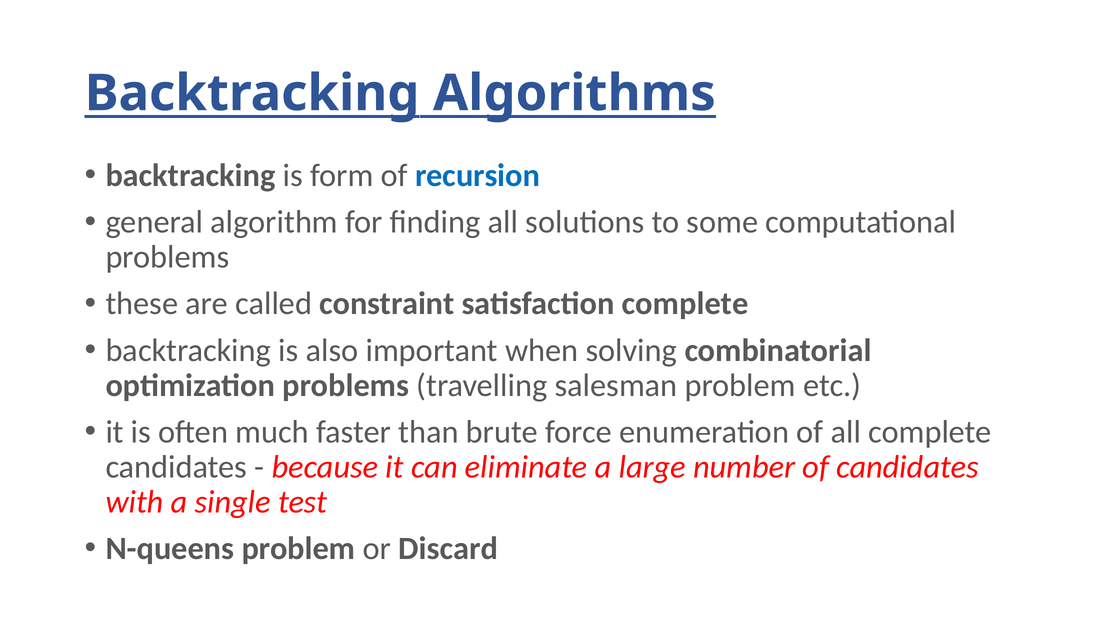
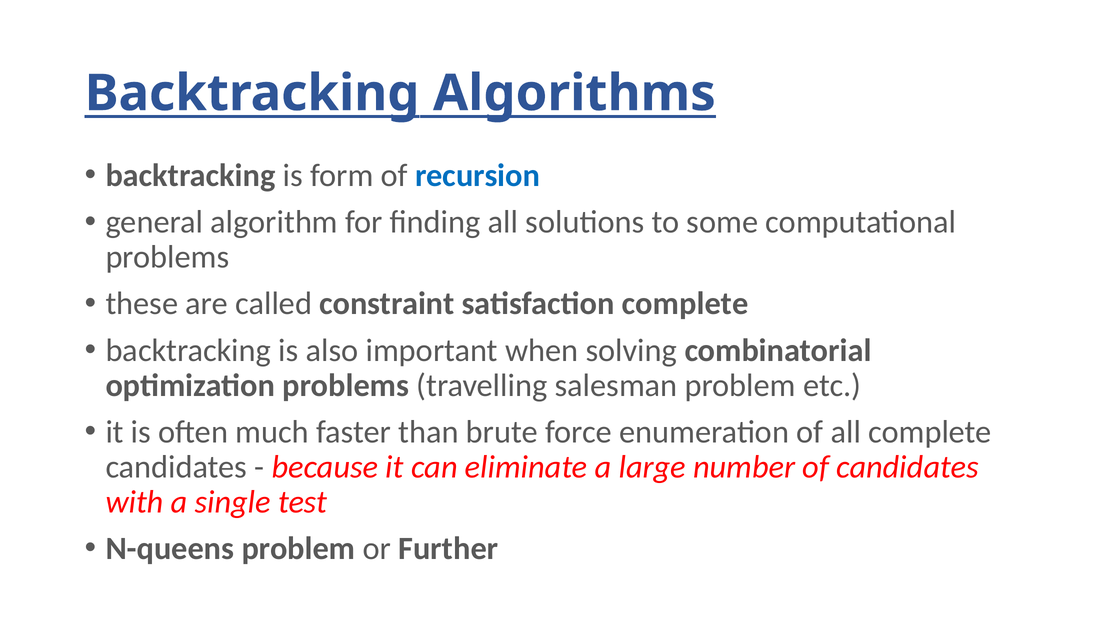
Discard: Discard -> Further
